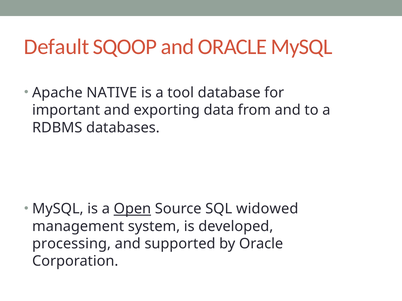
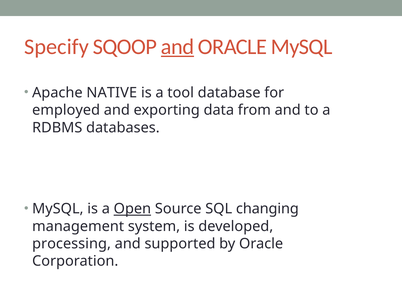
Default: Default -> Specify
and at (178, 47) underline: none -> present
important: important -> employed
widowed: widowed -> changing
